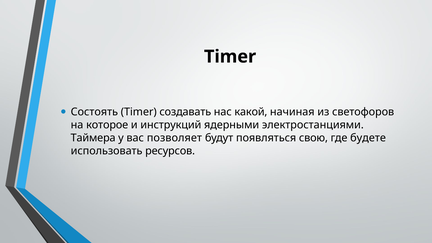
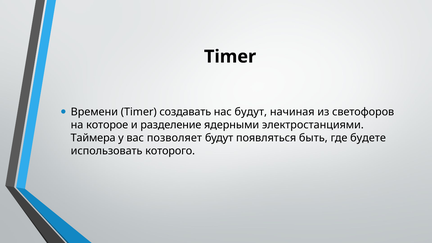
Состоять: Состоять -> Времени
нас какой: какой -> будут
инструкций: инструкций -> разделение
свою: свою -> быть
ресурсов: ресурсов -> которого
